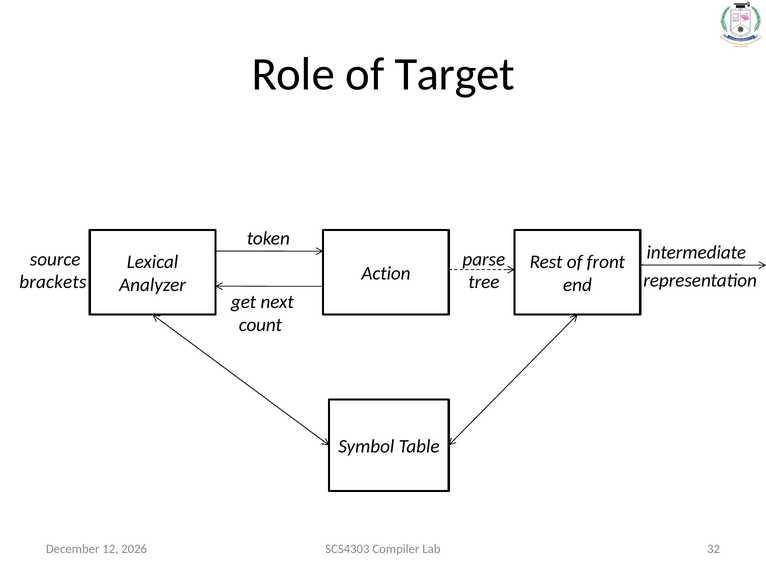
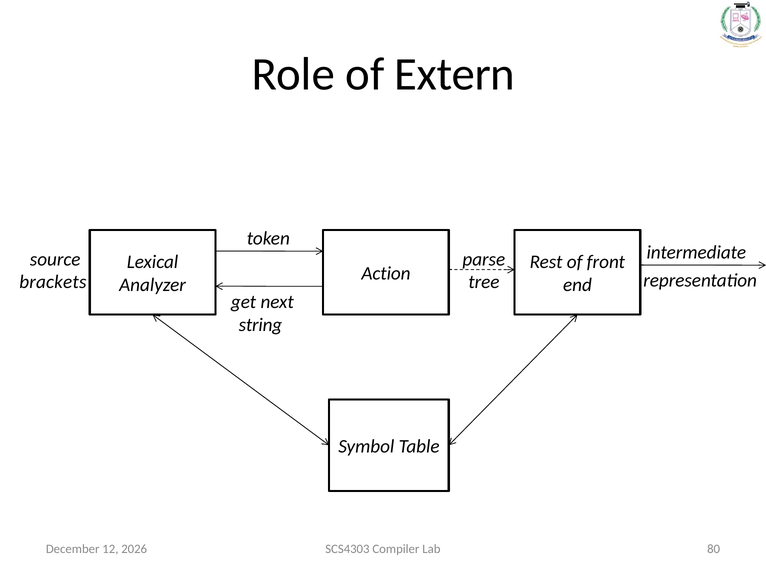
Target: Target -> Extern
count: count -> string
32: 32 -> 80
